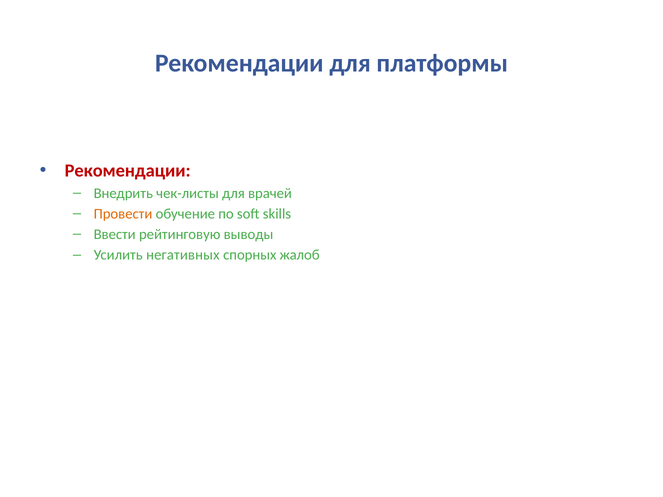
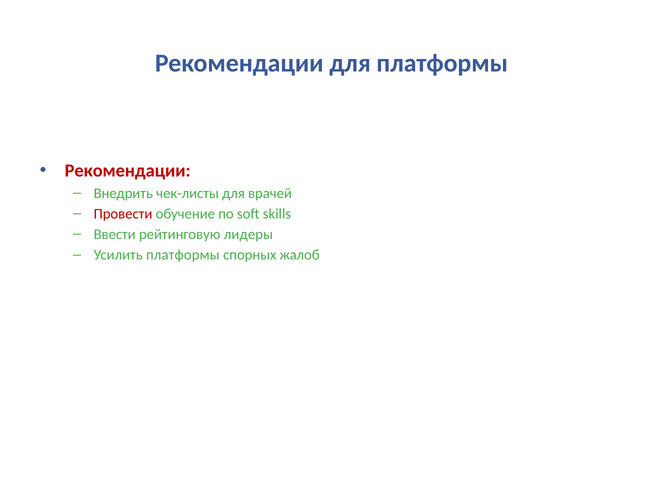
Провести colour: orange -> red
выводы: выводы -> лидеры
Усилить негативных: негативных -> платформы
